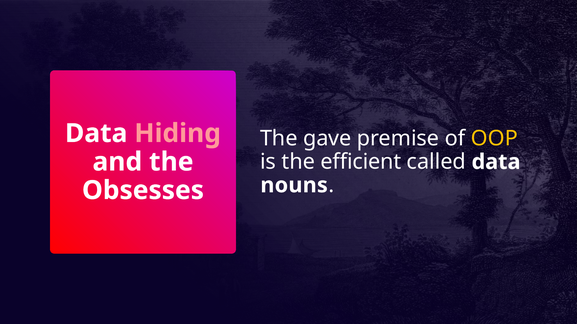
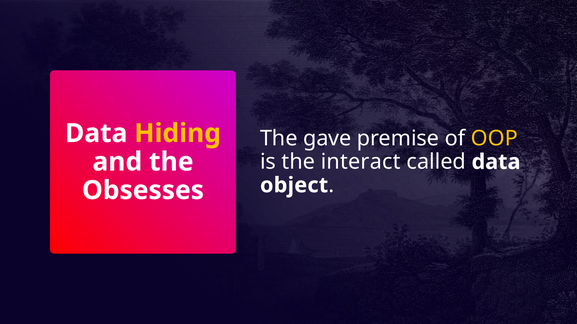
Hiding colour: pink -> yellow
efficient: efficient -> interact
nouns: nouns -> object
